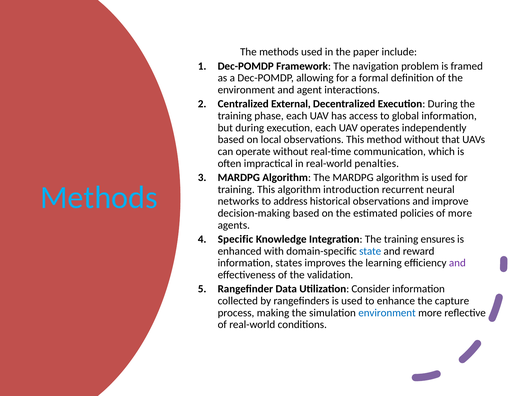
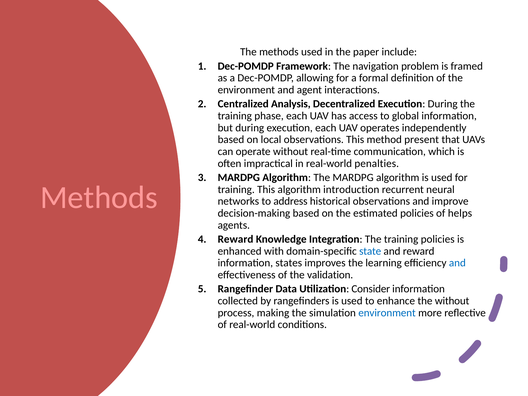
External: External -> Analysis
method without: without -> present
Methods at (99, 198) colour: light blue -> pink
of more: more -> helps
Specific at (236, 239): Specific -> Reward
training ensures: ensures -> policies
and at (457, 263) colour: purple -> blue
the capture: capture -> without
